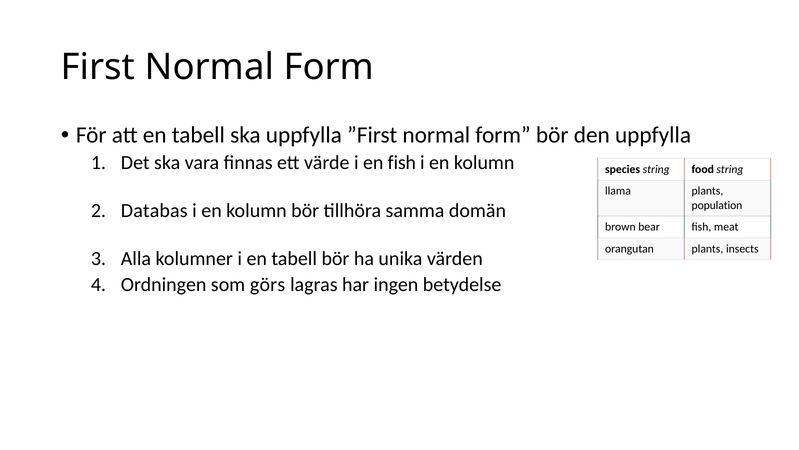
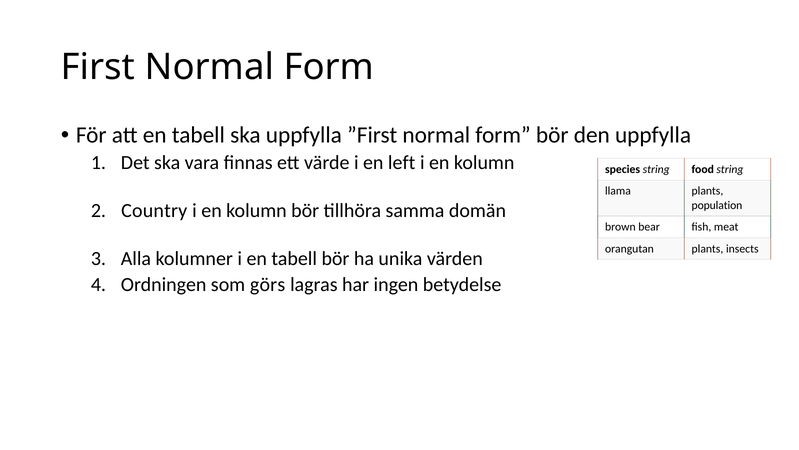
en fish: fish -> left
Databas: Databas -> Country
